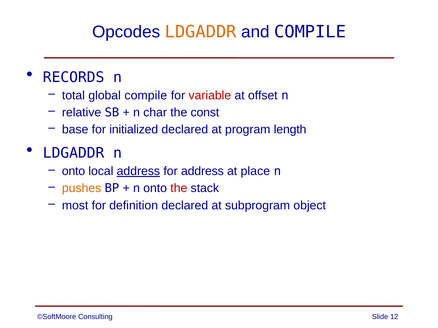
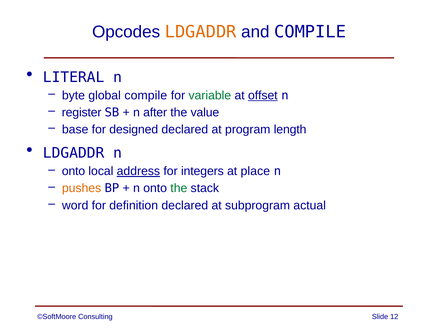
RECORDS: RECORDS -> LITERAL
total: total -> byte
variable colour: red -> green
offset underline: none -> present
relative: relative -> register
char: char -> after
const: const -> value
initialized: initialized -> designed
for address: address -> integers
the at (179, 189) colour: red -> green
most: most -> word
object: object -> actual
